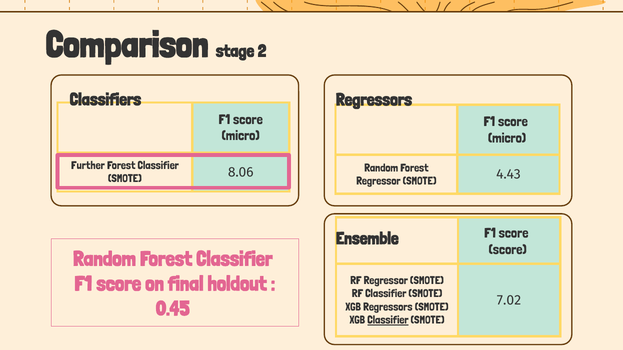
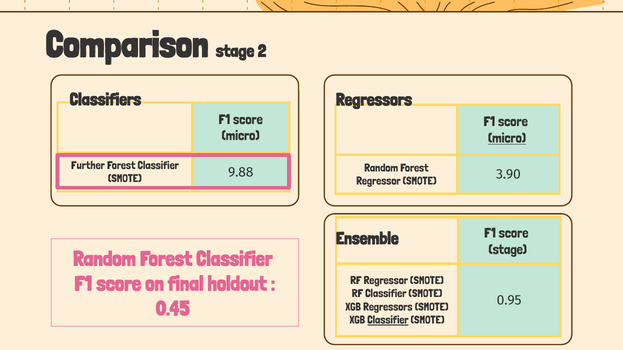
micro at (507, 139) underline: none -> present
8.06: 8.06 -> 9.88
4.43: 4.43 -> 3.90
score at (508, 250): score -> stage
7.02: 7.02 -> 0.95
